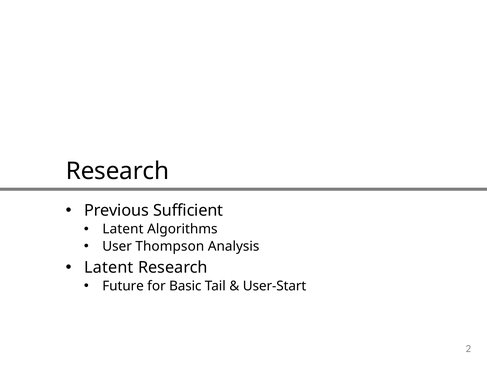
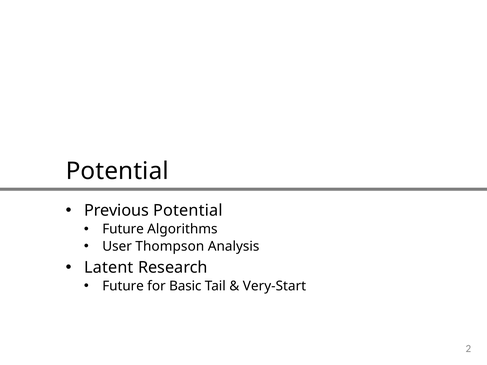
Research at (117, 171): Research -> Potential
Previous Sufficient: Sufficient -> Potential
Latent at (123, 229): Latent -> Future
User-Start: User-Start -> Very-Start
